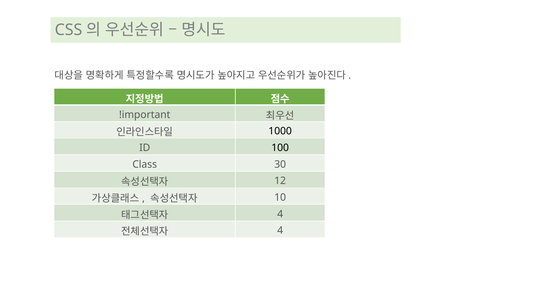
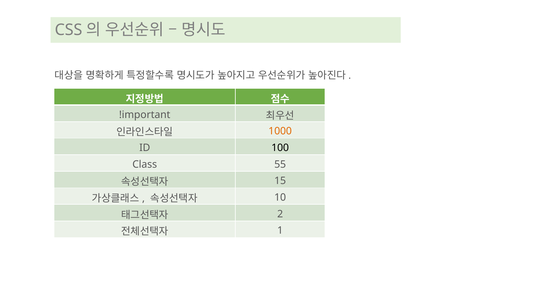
1000 colour: black -> orange
30: 30 -> 55
12: 12 -> 15
4 at (280, 214): 4 -> 2
4 at (280, 231): 4 -> 1
